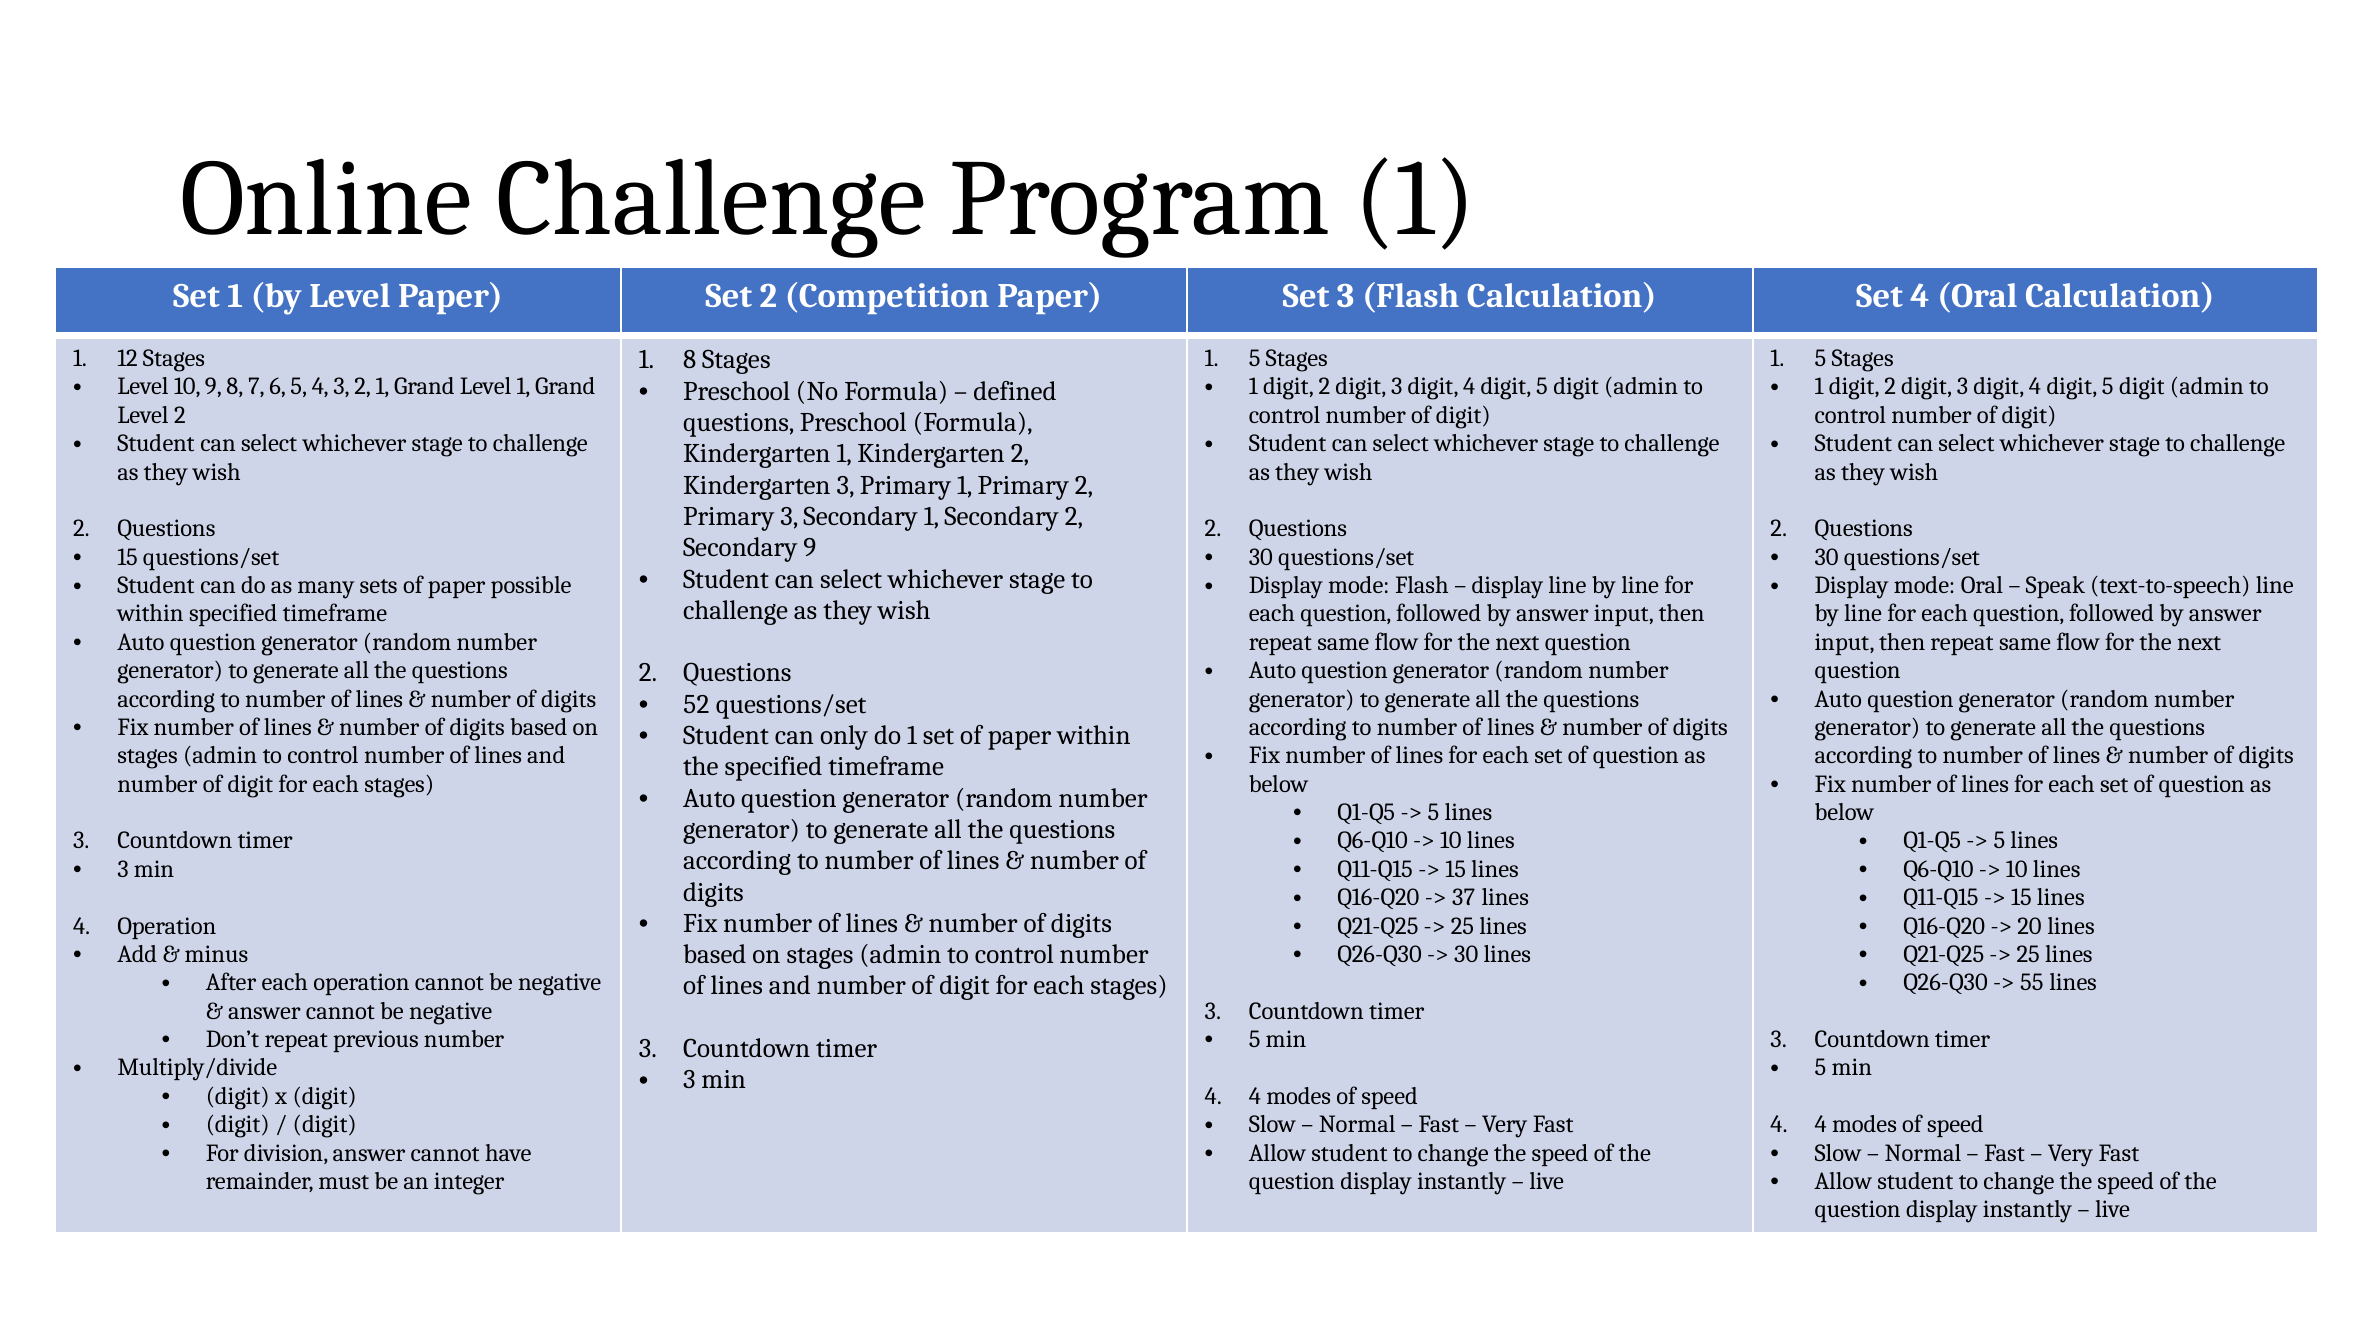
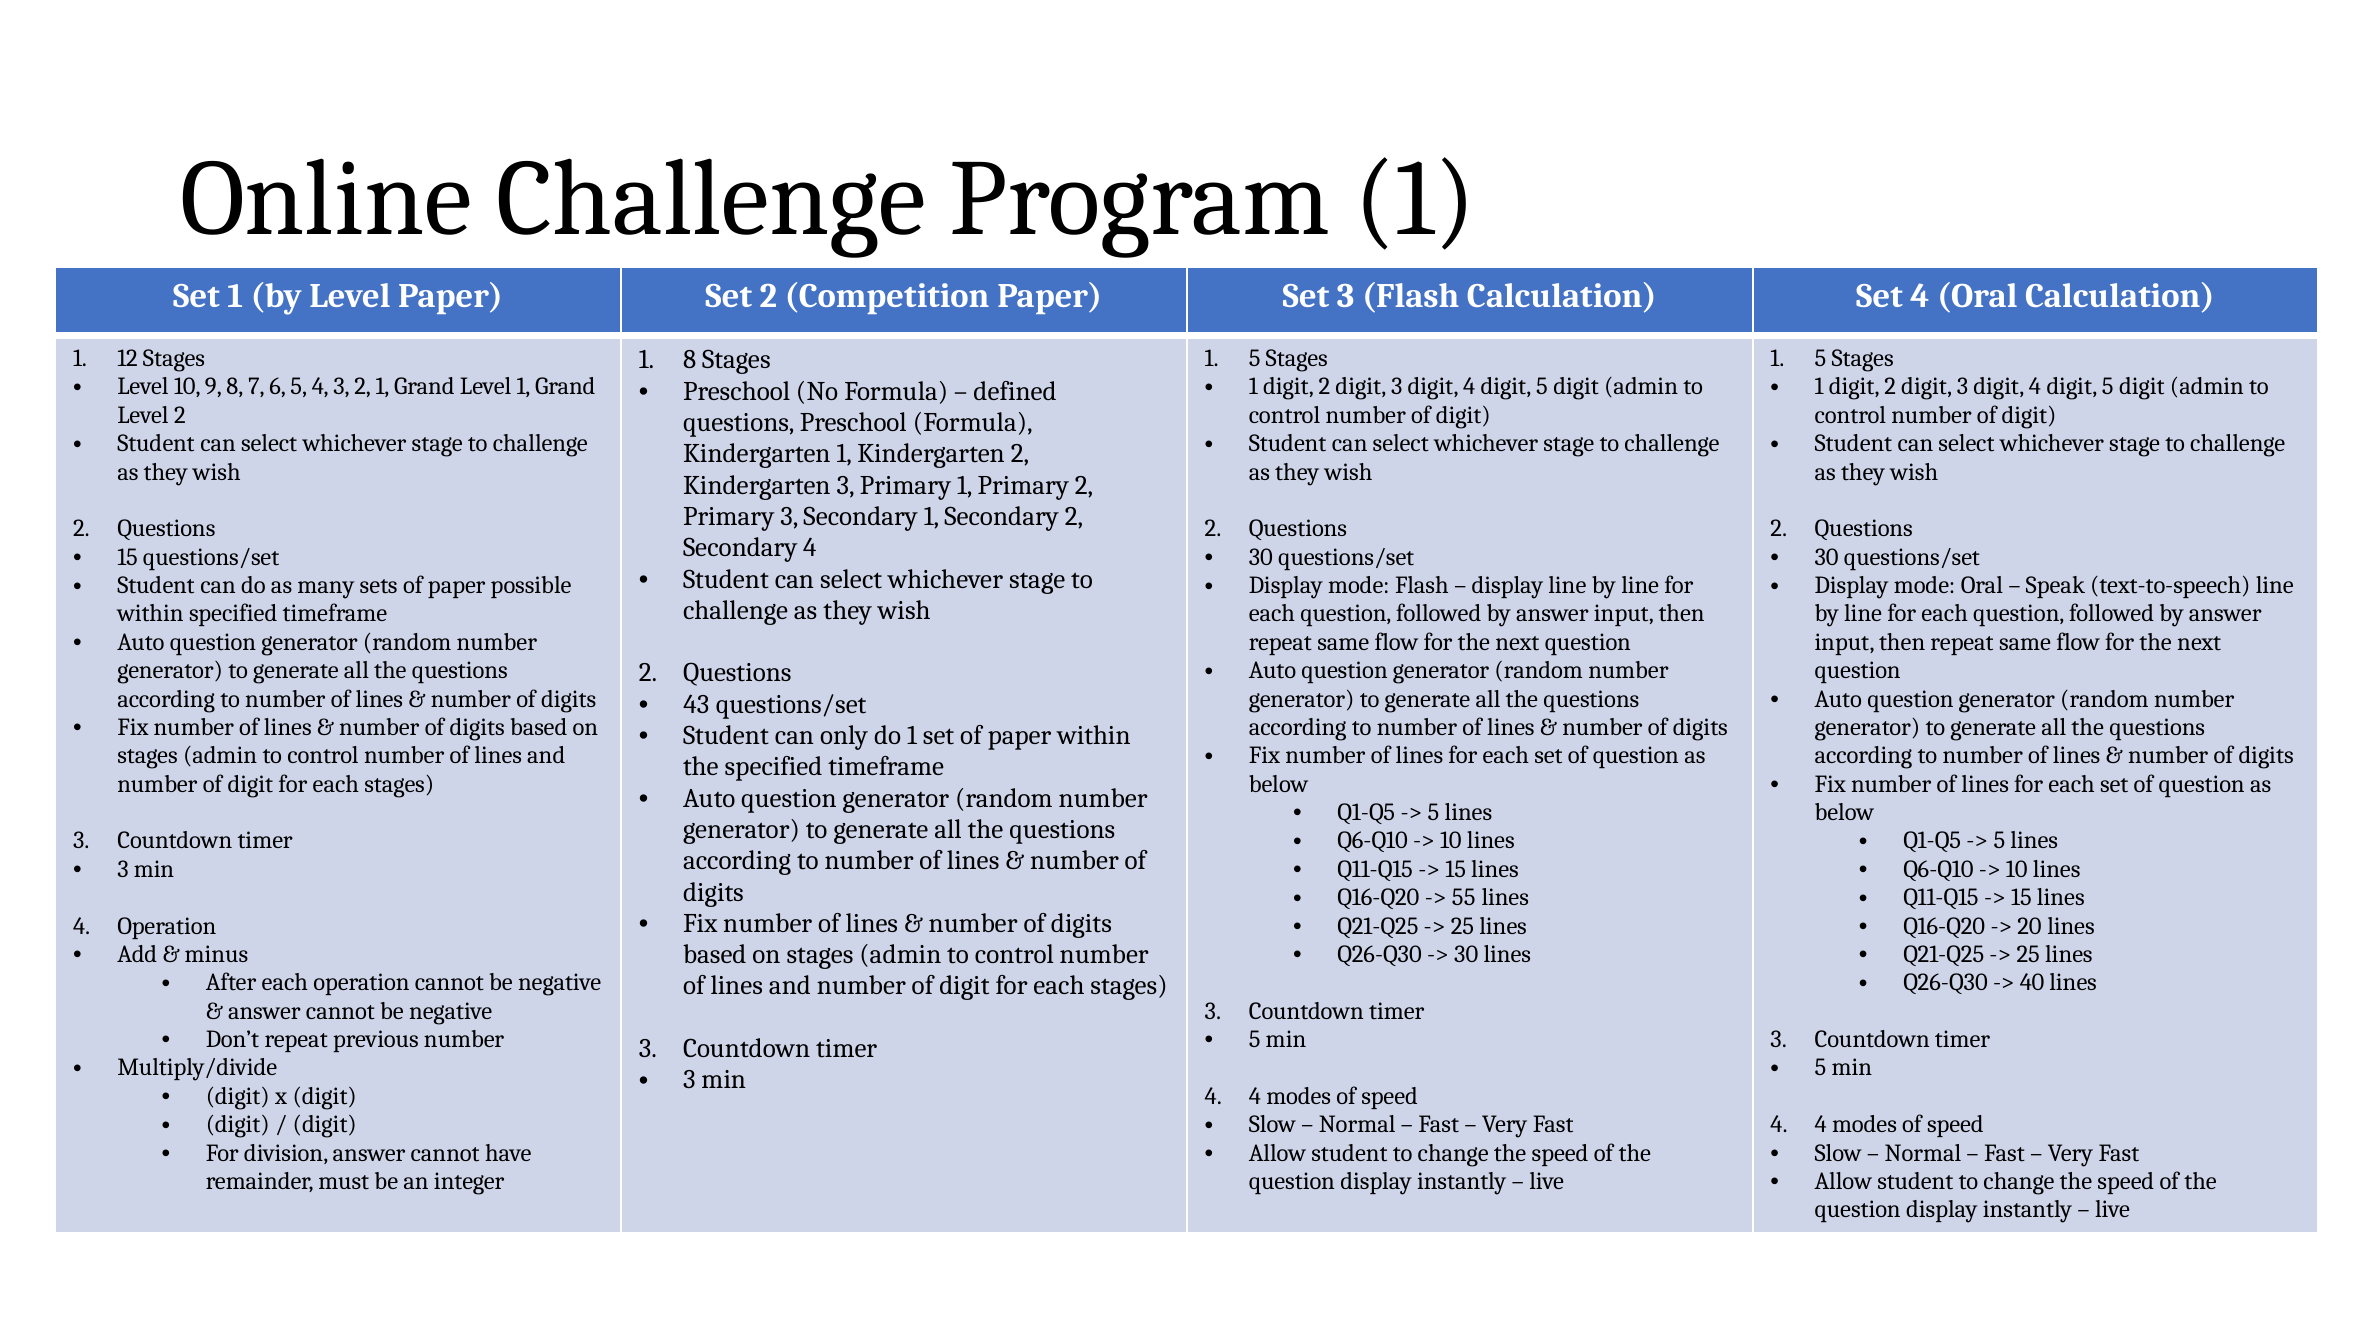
Secondary 9: 9 -> 4
52: 52 -> 43
37: 37 -> 55
55: 55 -> 40
